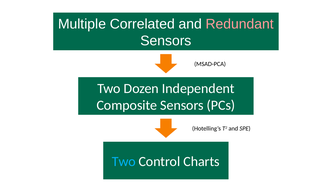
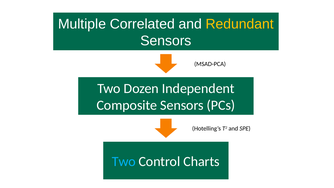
Redundant colour: pink -> yellow
